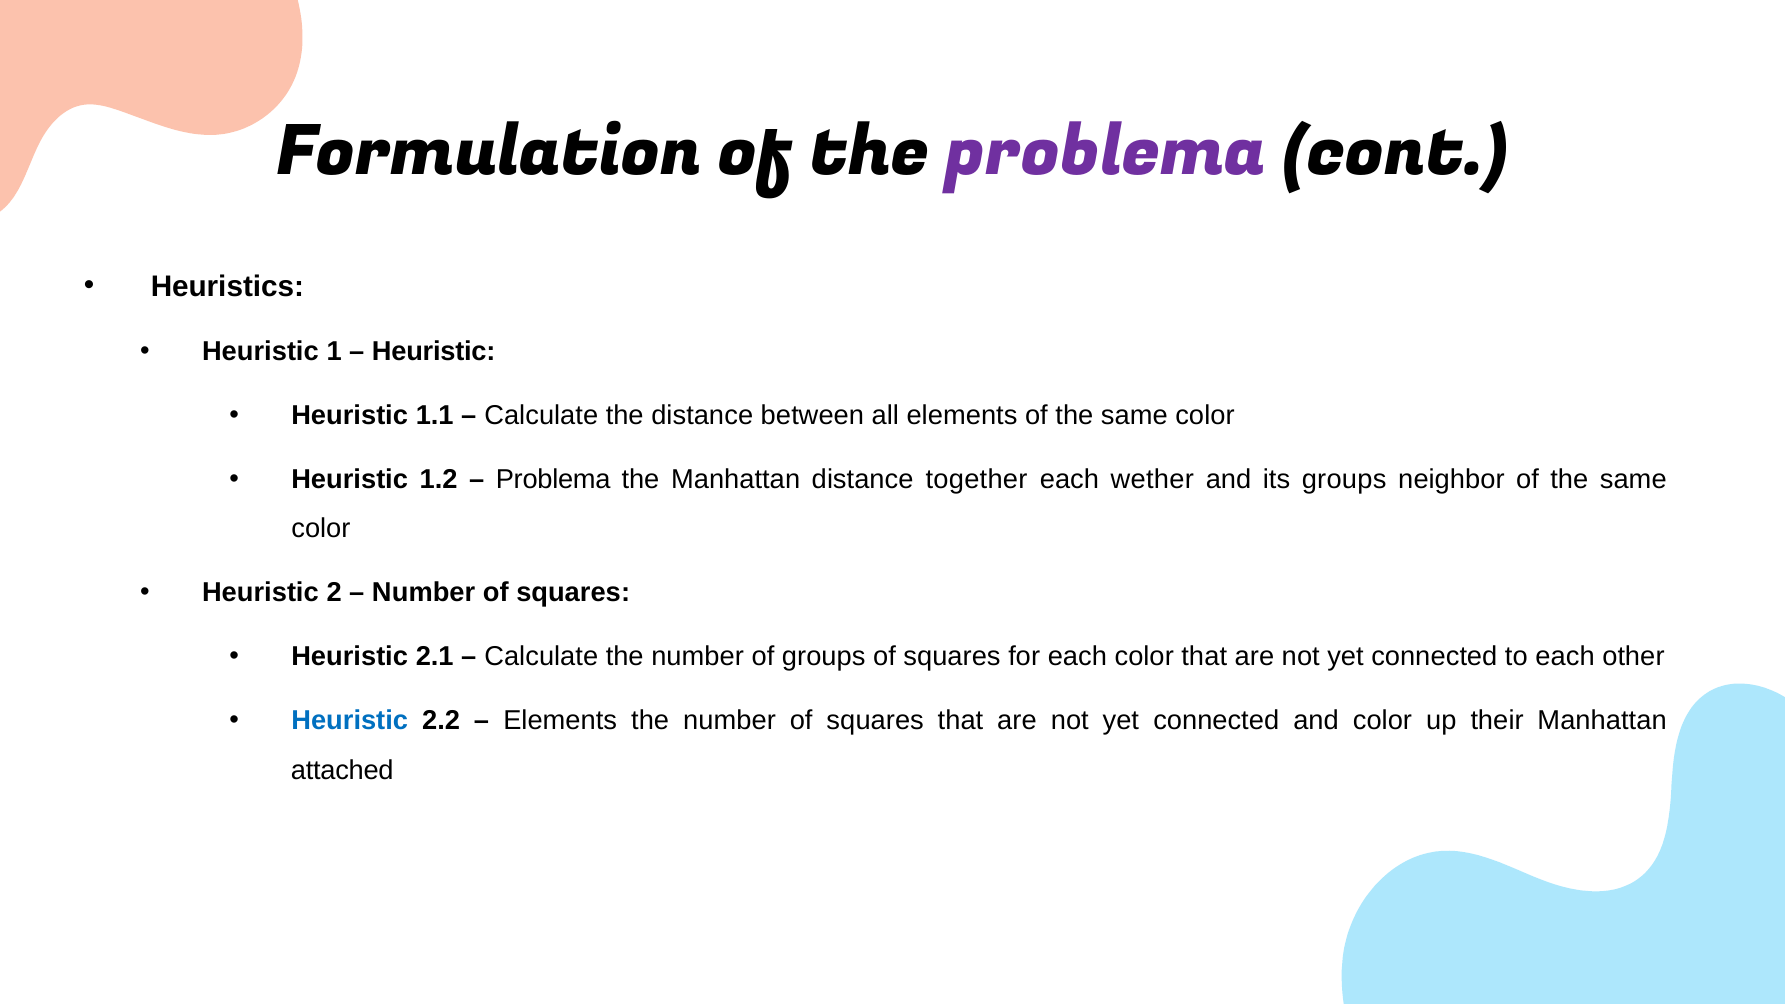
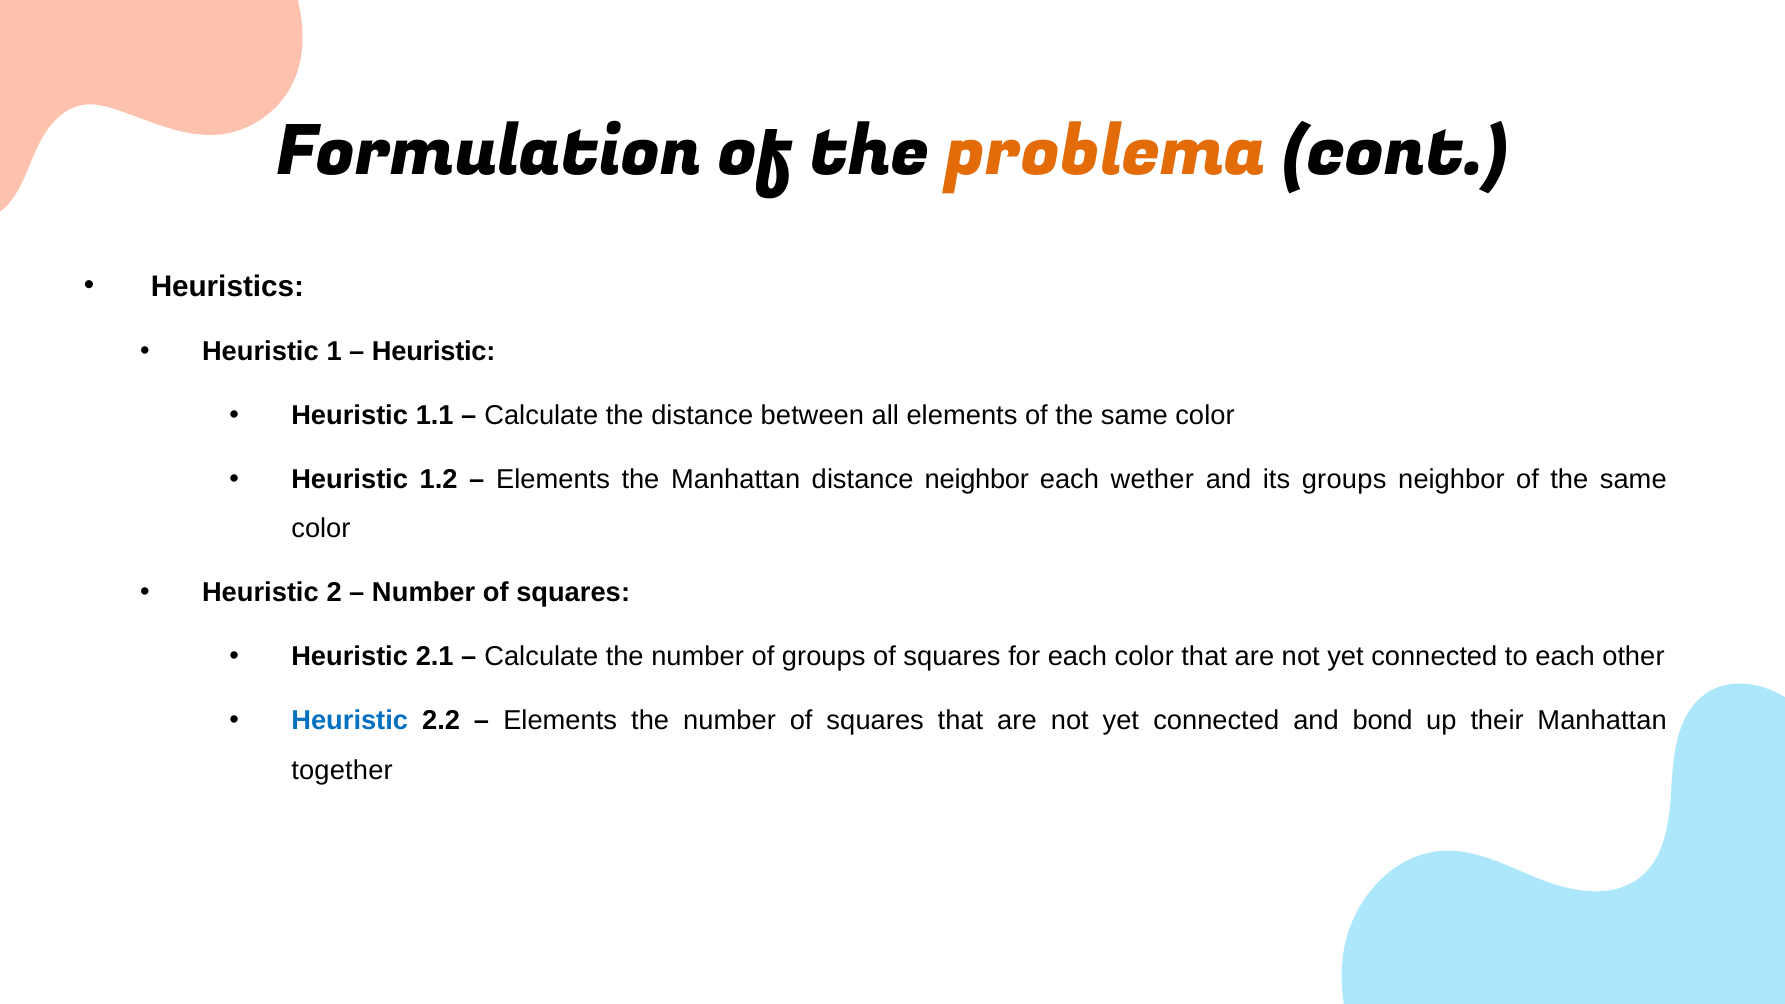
problema at (1106, 152) colour: purple -> orange
Problema at (553, 480): Problema -> Elements
distance together: together -> neighbor
and color: color -> bond
attached: attached -> together
